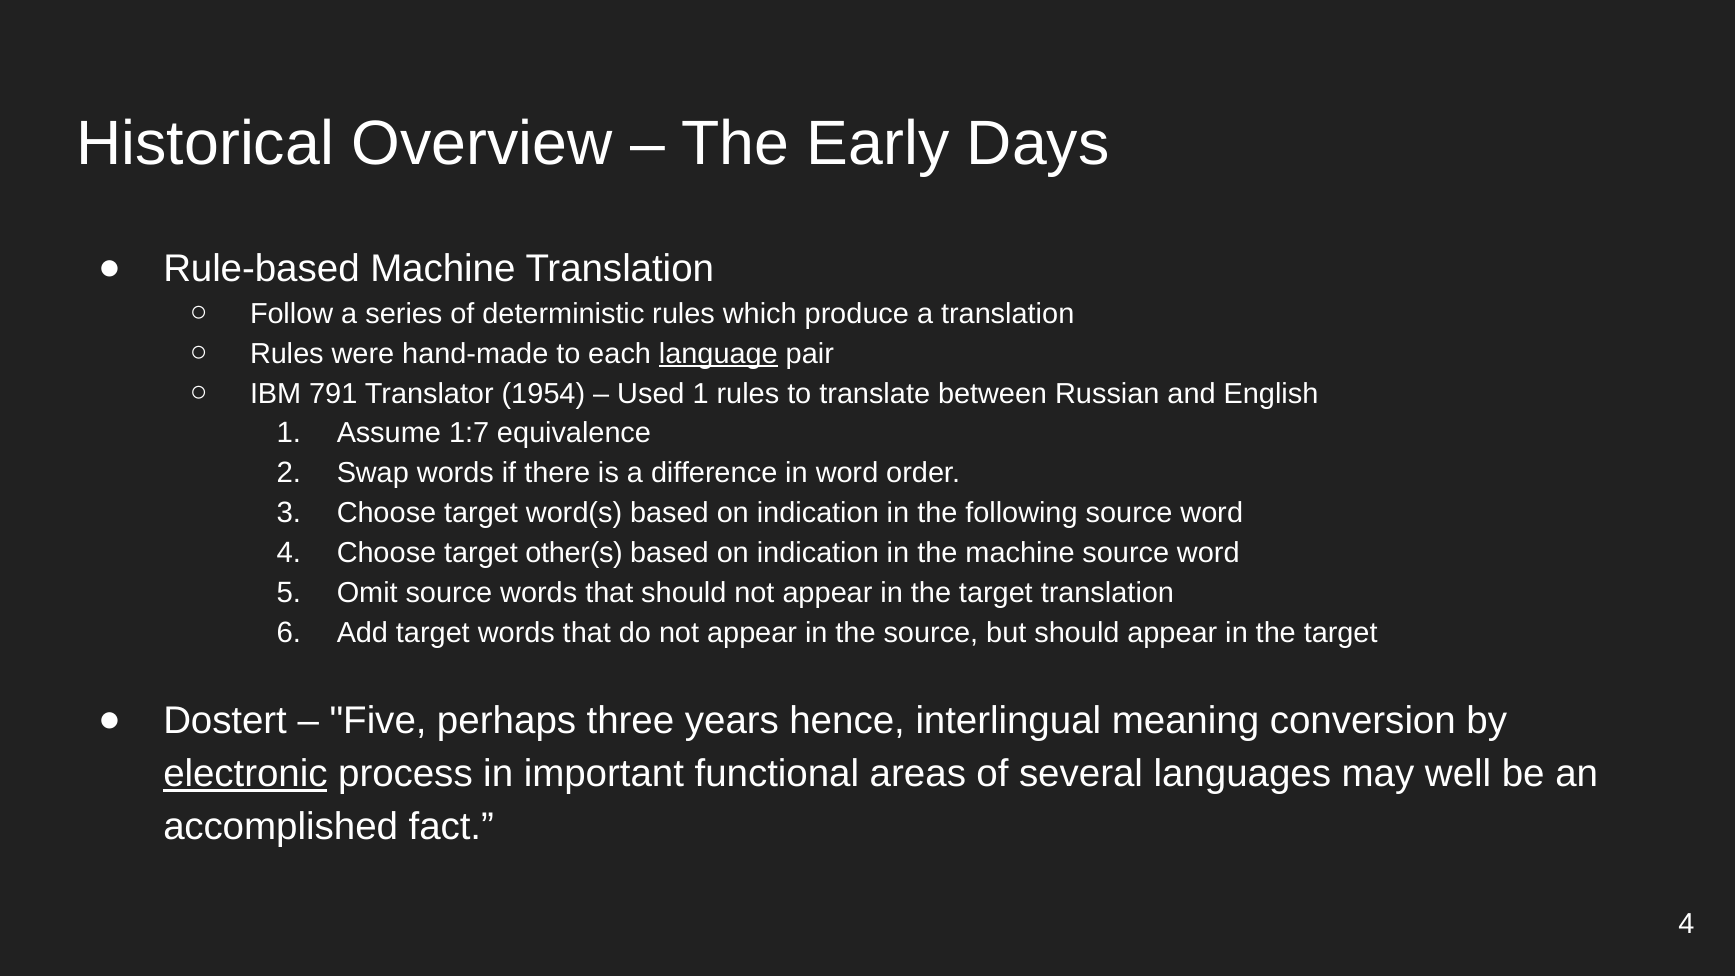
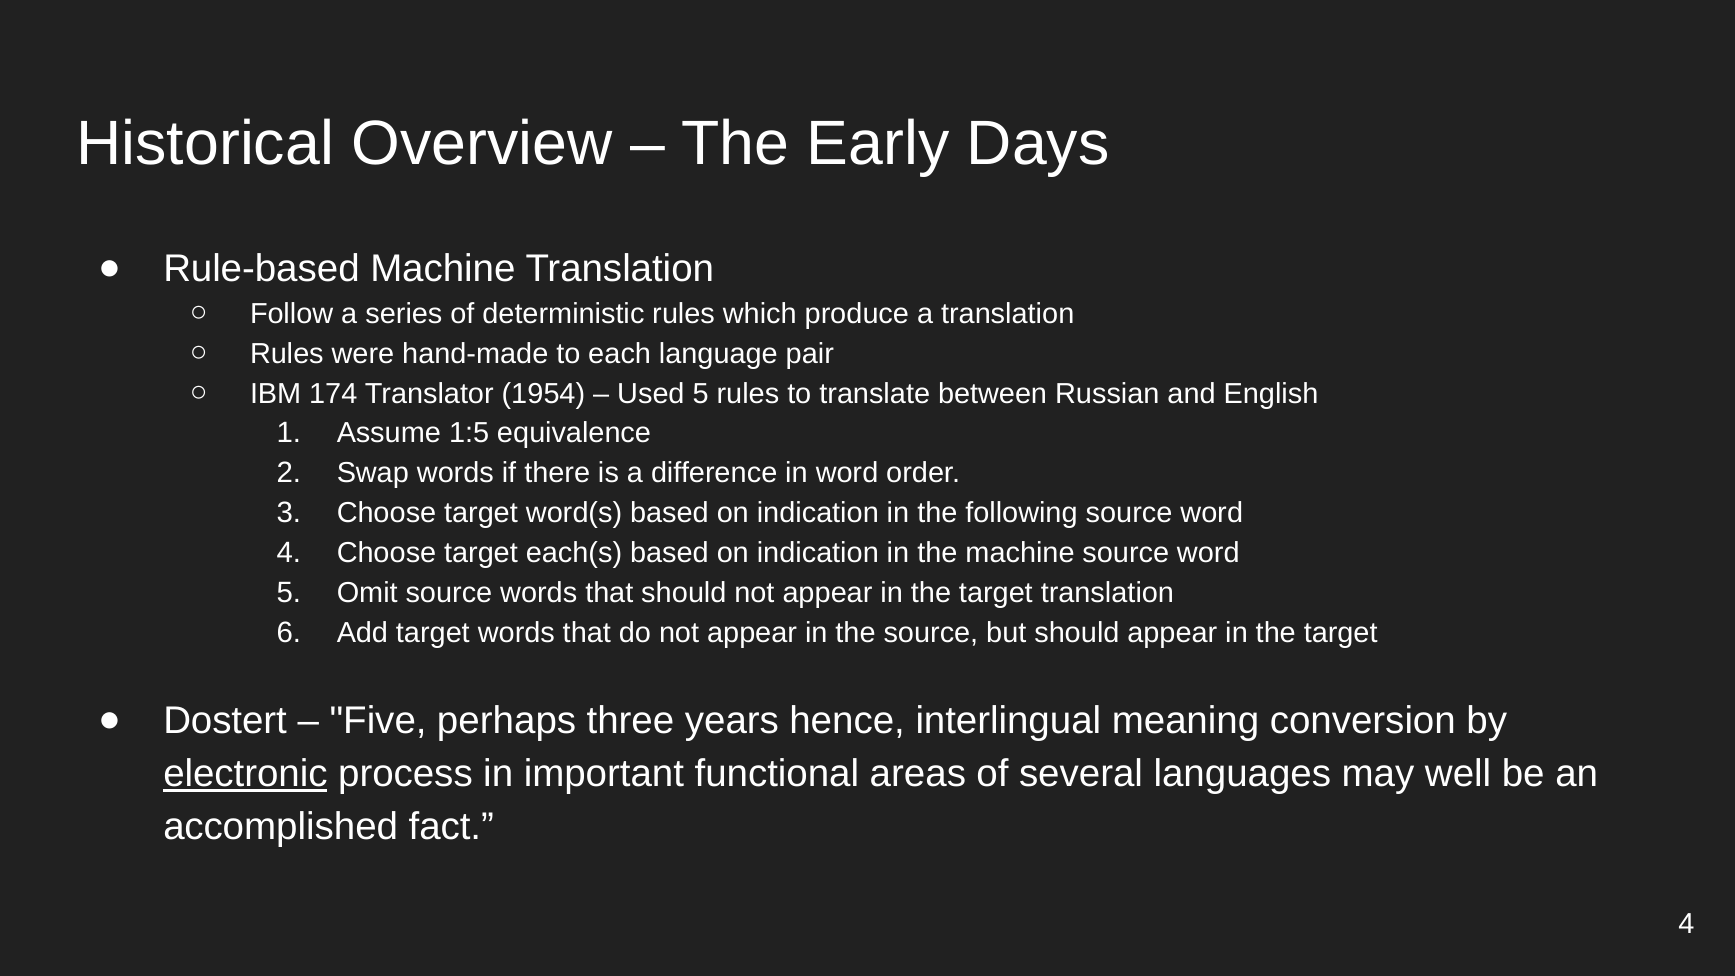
language underline: present -> none
791: 791 -> 174
Used 1: 1 -> 5
1:7: 1:7 -> 1:5
other(s: other(s -> each(s
